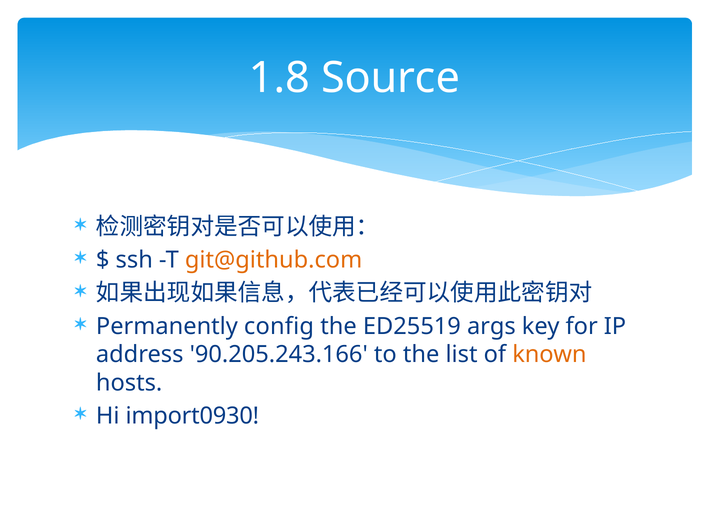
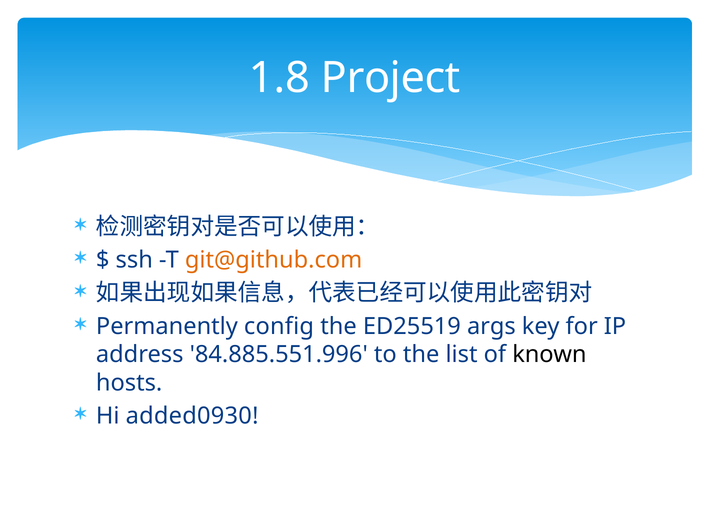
Source: Source -> Project
90.205.243.166: 90.205.243.166 -> 84.885.551.996
known colour: orange -> black
import0930: import0930 -> added0930
